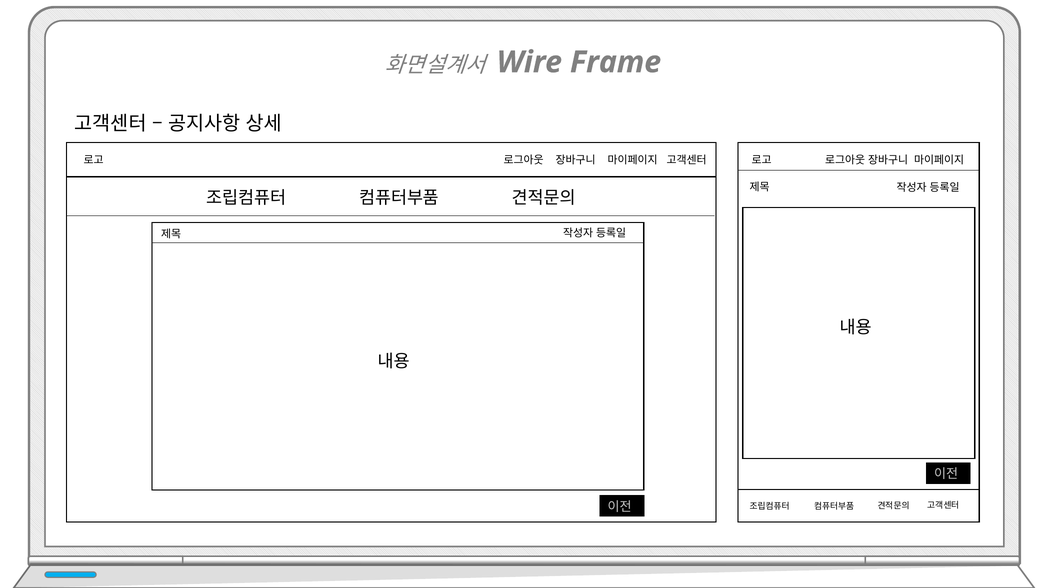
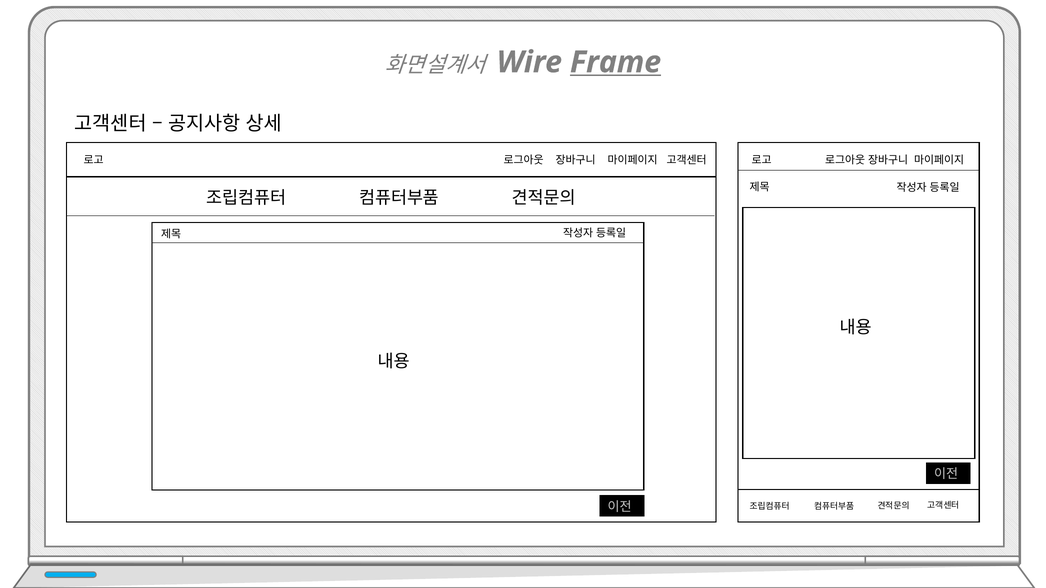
Frame underline: none -> present
